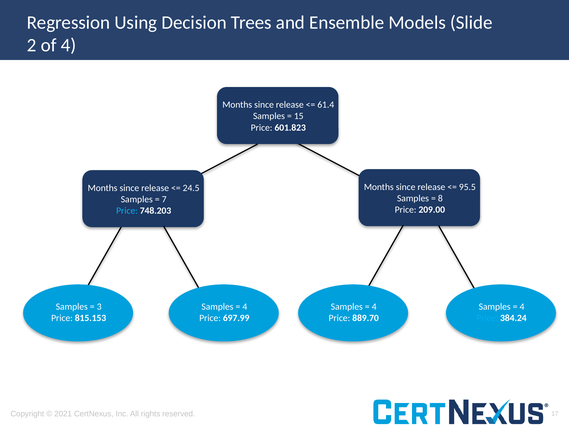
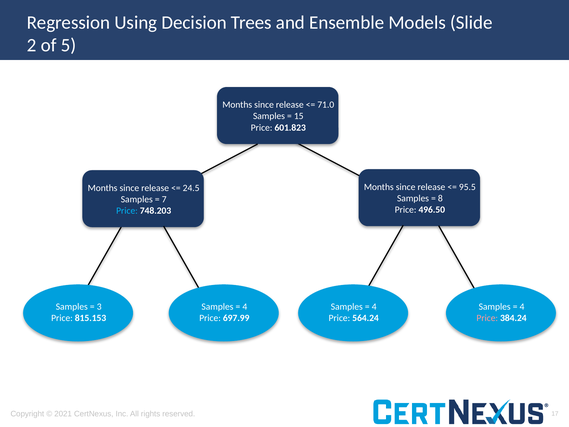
of 4: 4 -> 5
61.4: 61.4 -> 71.0
209.00: 209.00 -> 496.50
889.70: 889.70 -> 564.24
Price at (487, 318) colour: light blue -> pink
